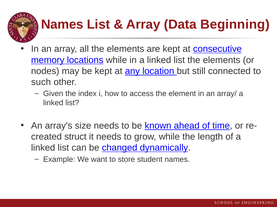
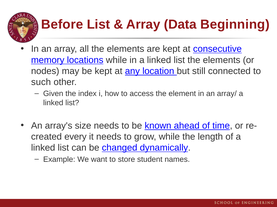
Names at (62, 25): Names -> Before
struct: struct -> every
